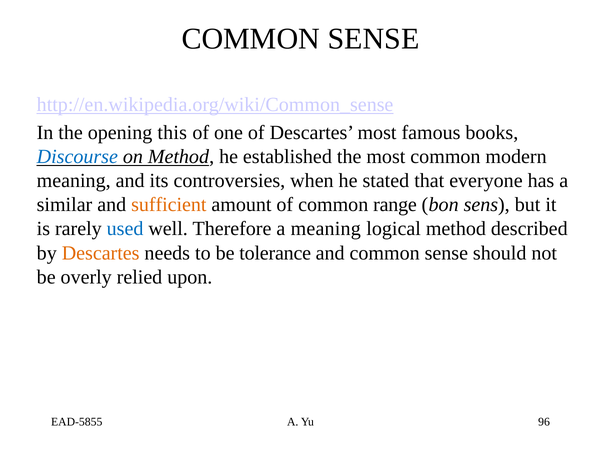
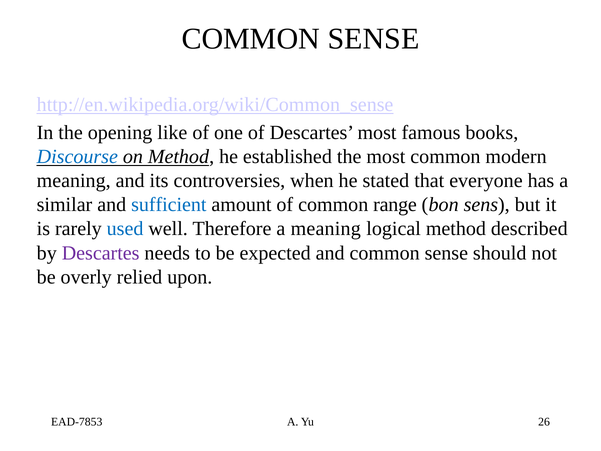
this: this -> like
sufficient colour: orange -> blue
Descartes at (101, 253) colour: orange -> purple
tolerance: tolerance -> expected
EAD-5855: EAD-5855 -> EAD-7853
96: 96 -> 26
